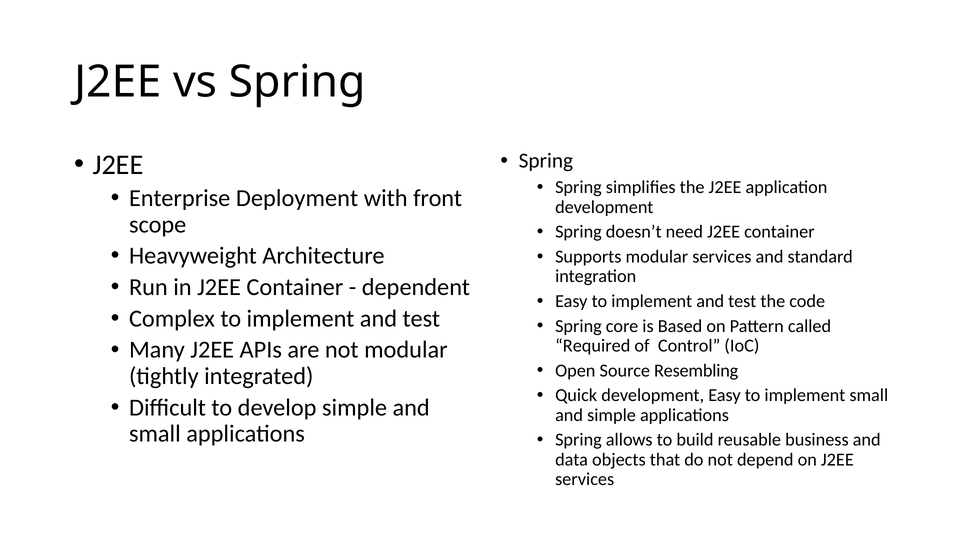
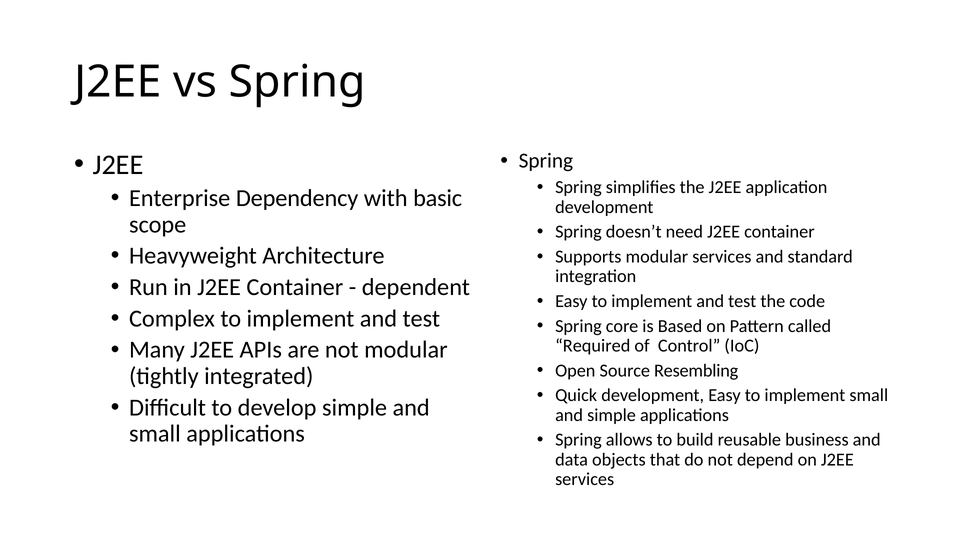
Deployment: Deployment -> Dependency
front: front -> basic
